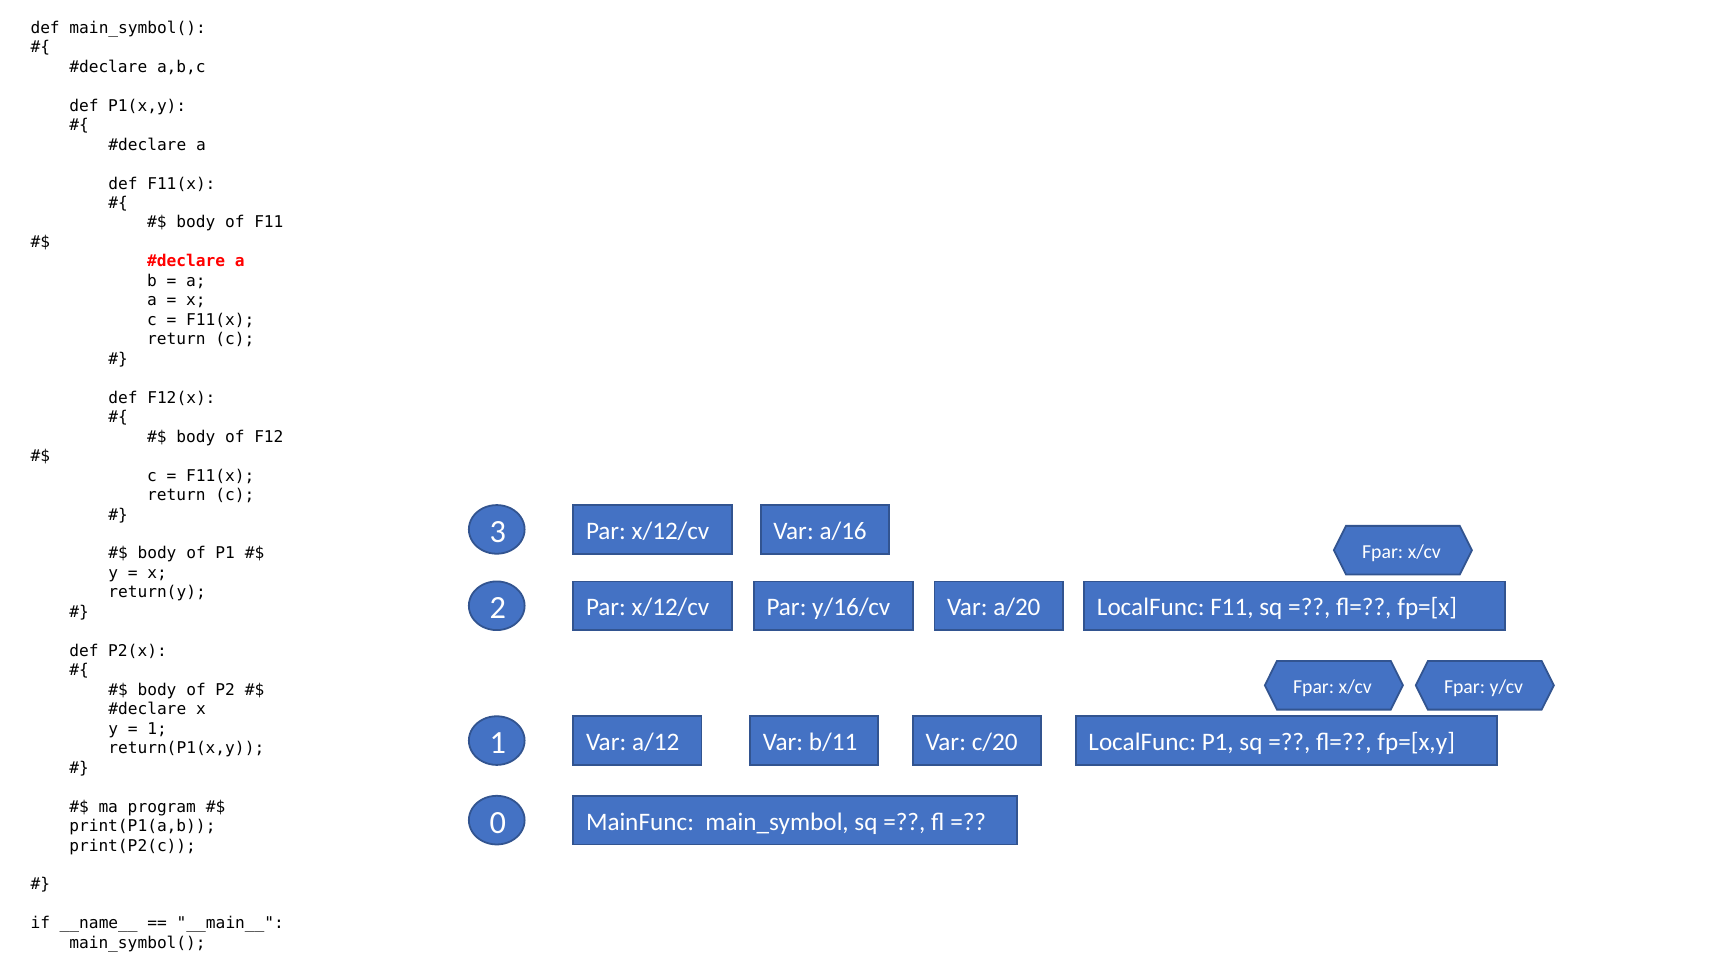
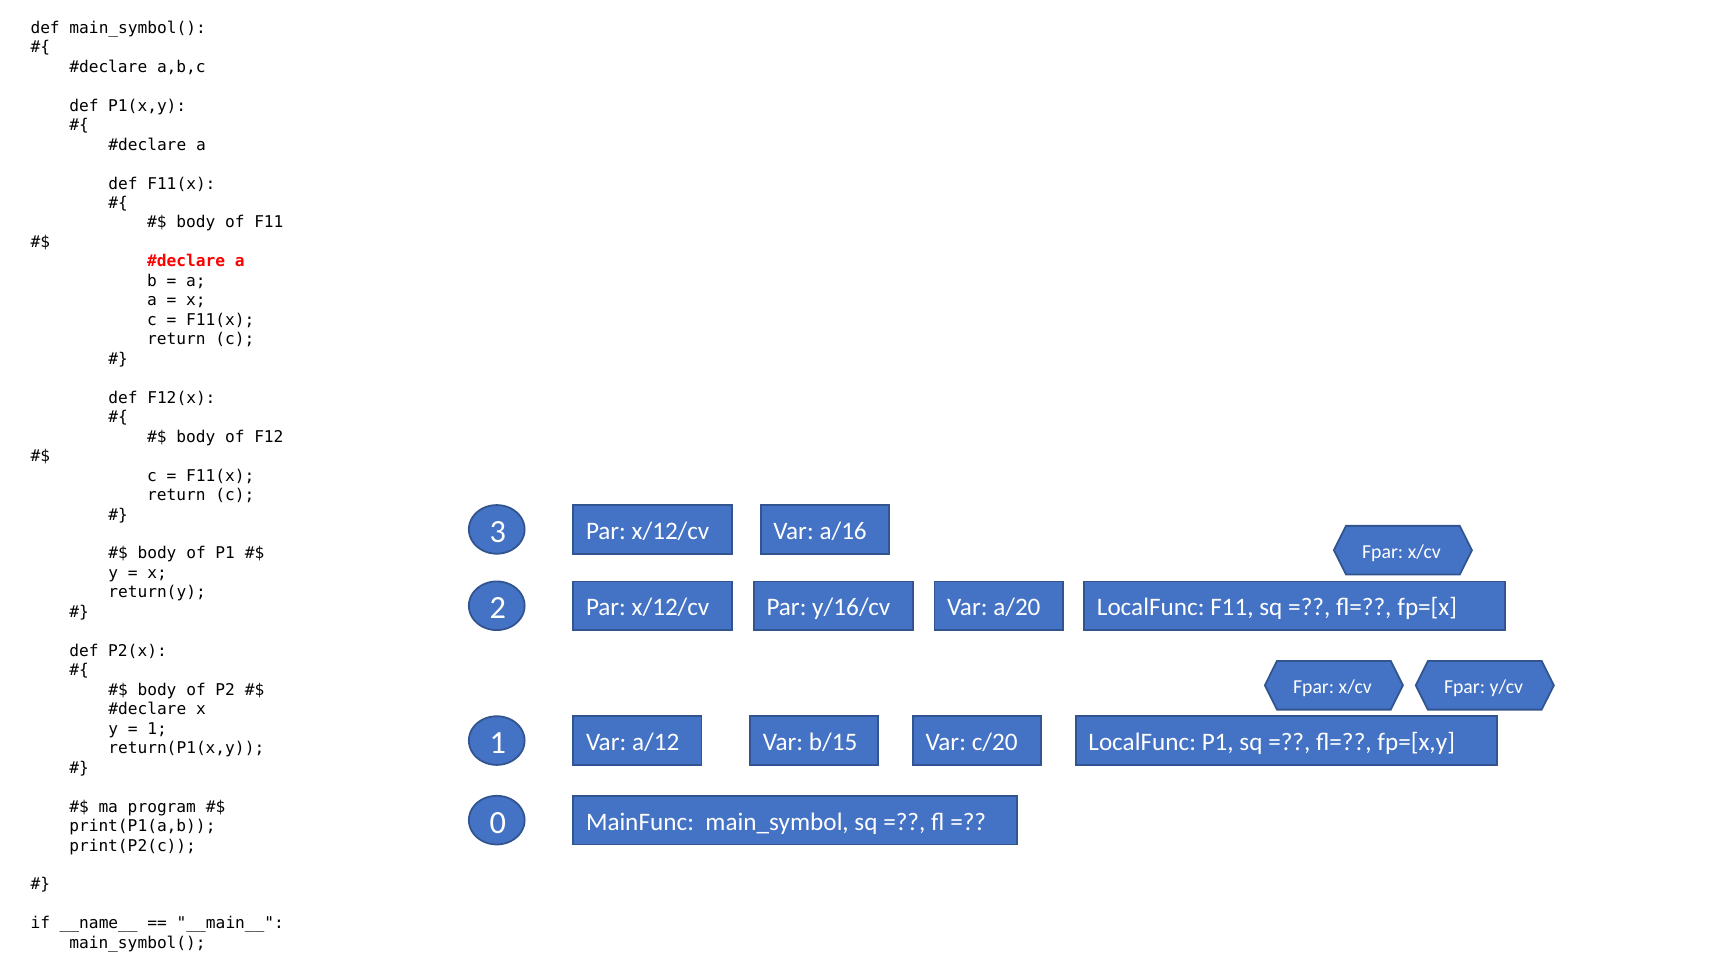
b/11: b/11 -> b/15
